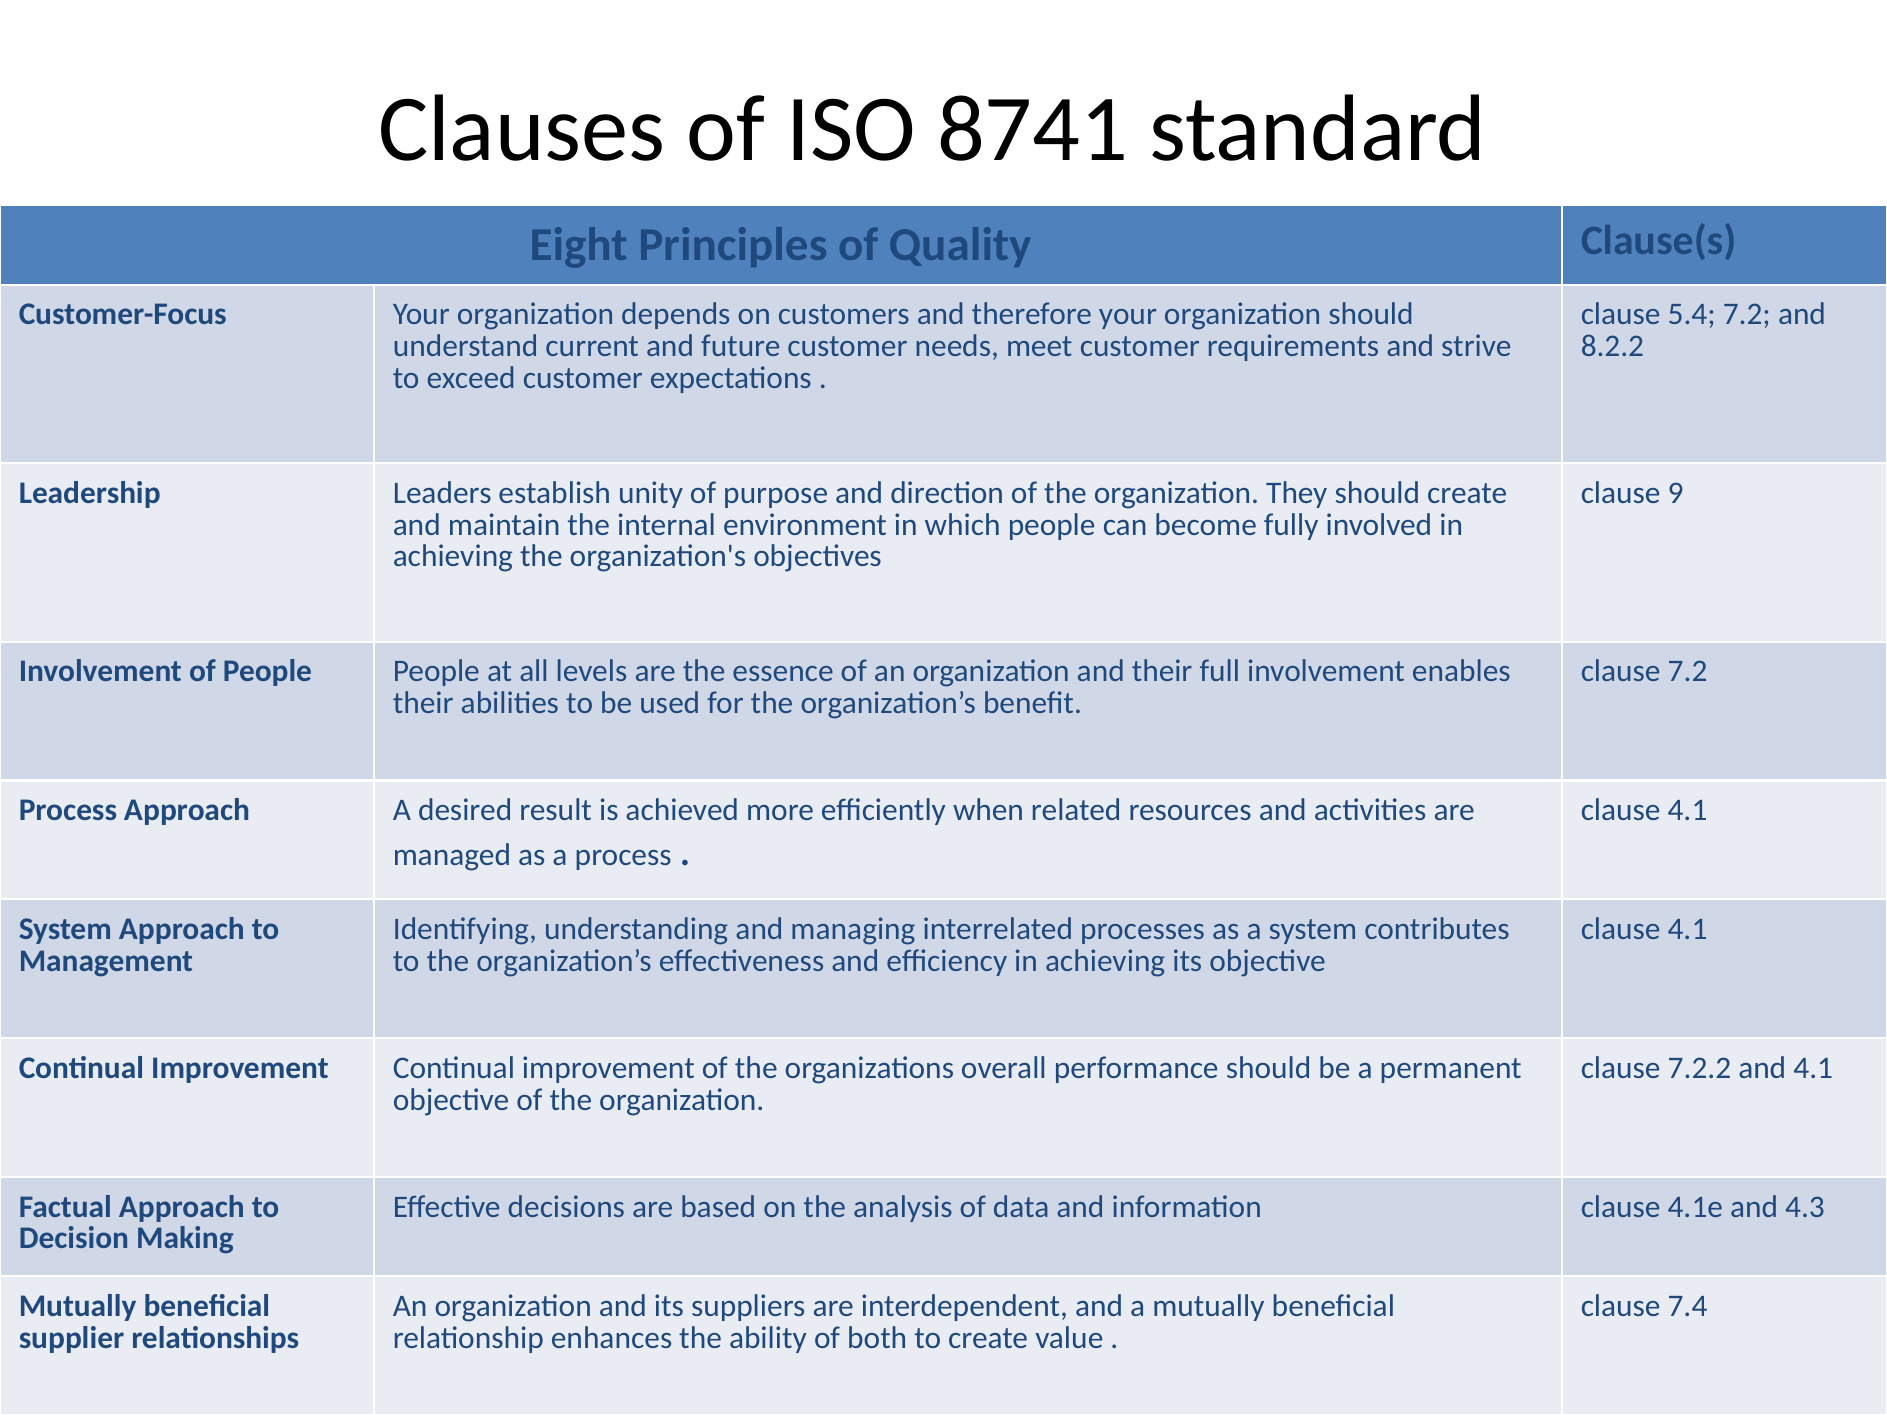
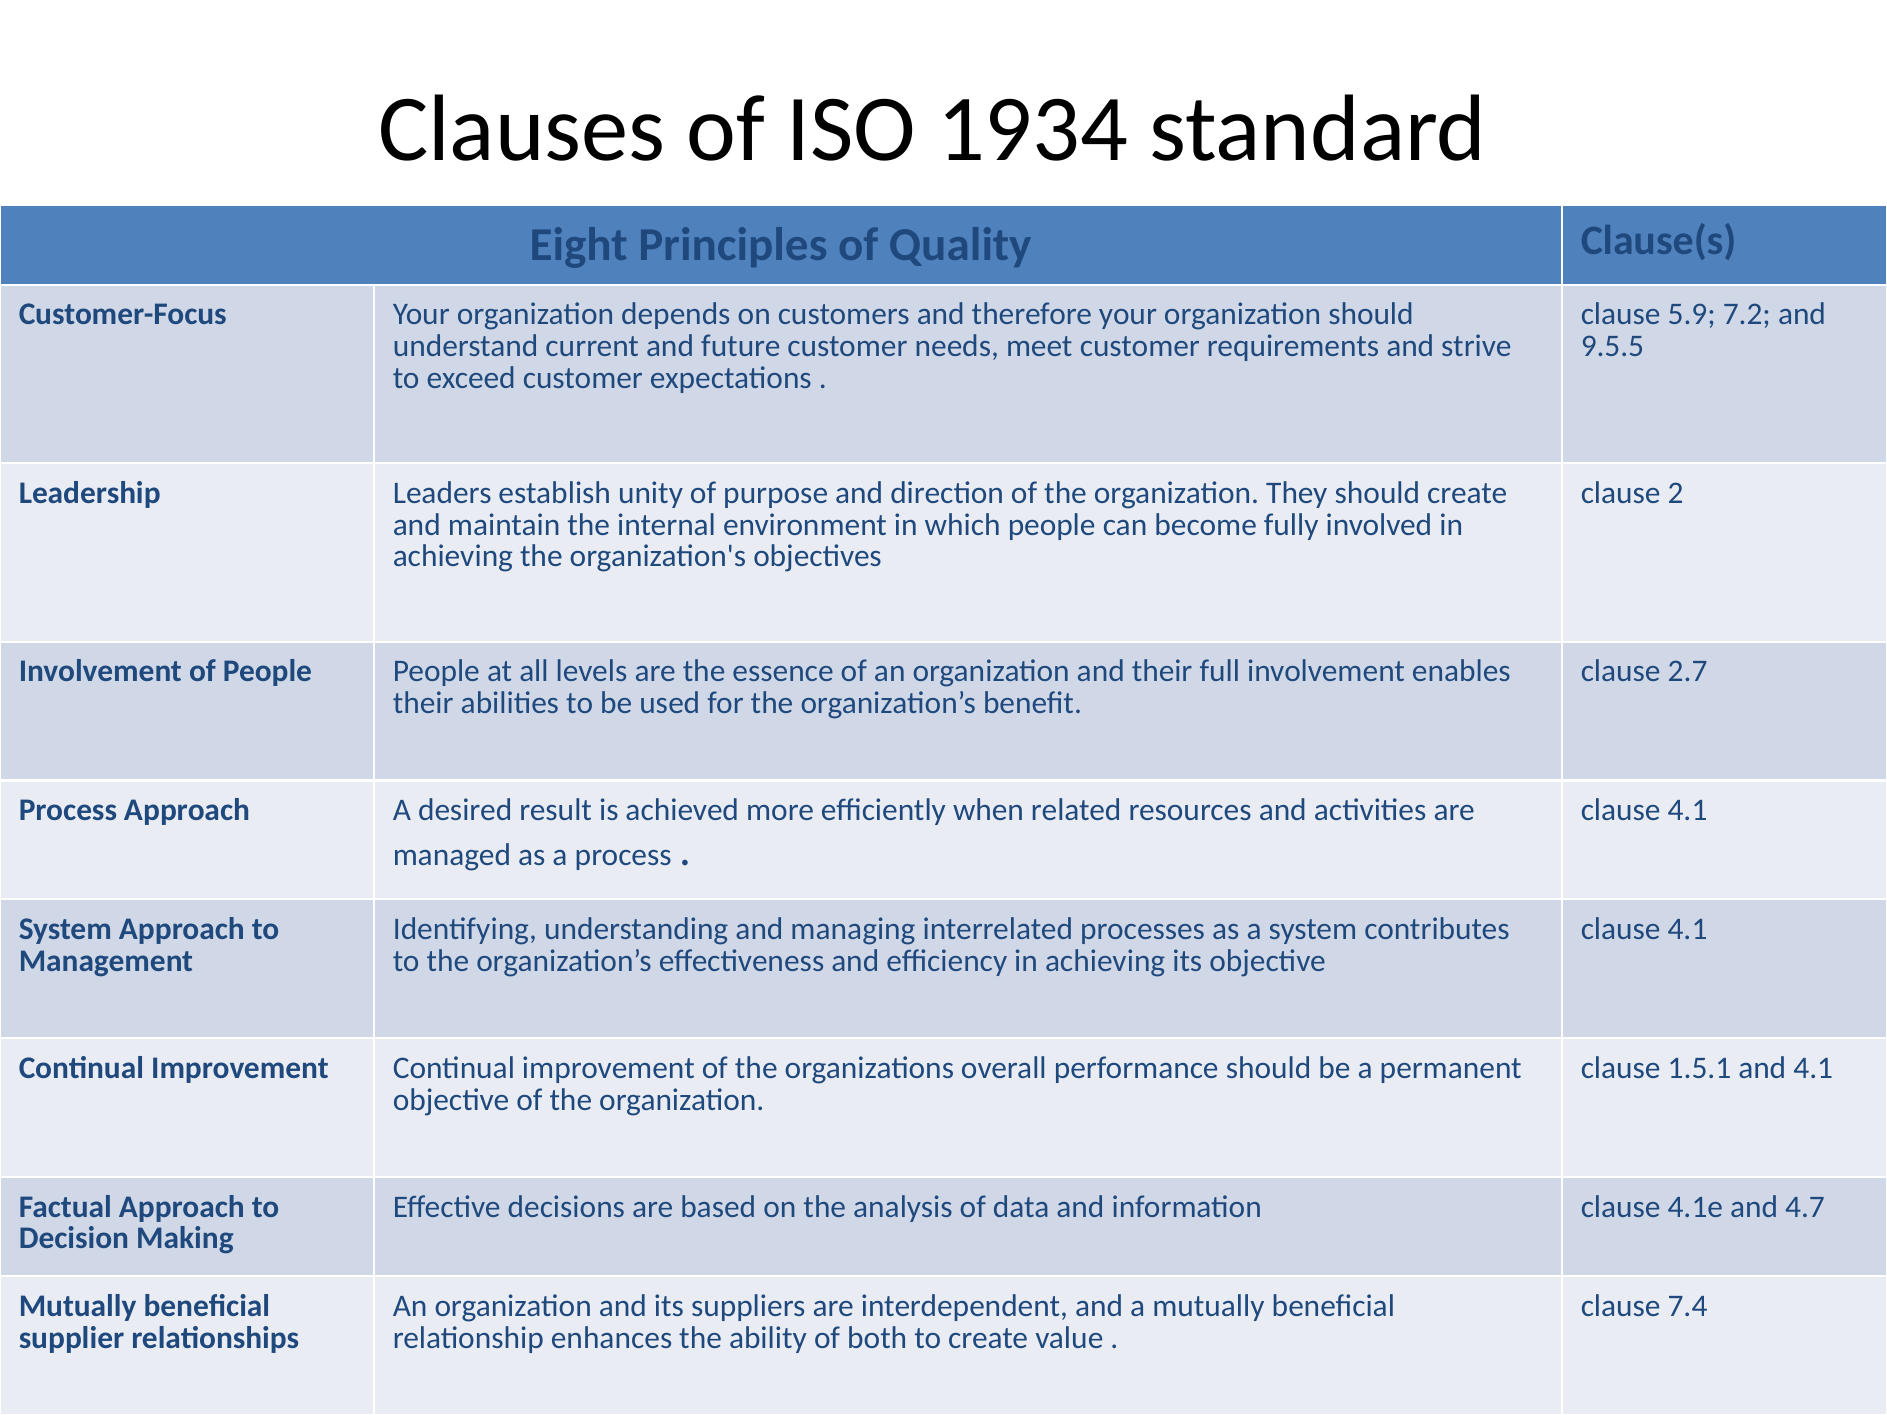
8741: 8741 -> 1934
5.4: 5.4 -> 5.9
8.2.2: 8.2.2 -> 9.5.5
9: 9 -> 2
clause 7.2: 7.2 -> 2.7
7.2.2: 7.2.2 -> 1.5.1
4.3: 4.3 -> 4.7
